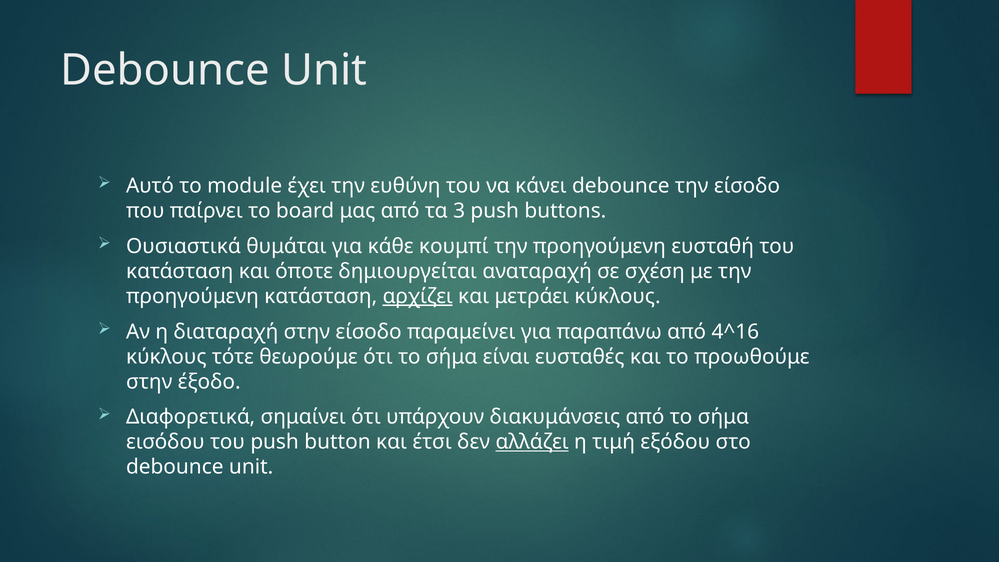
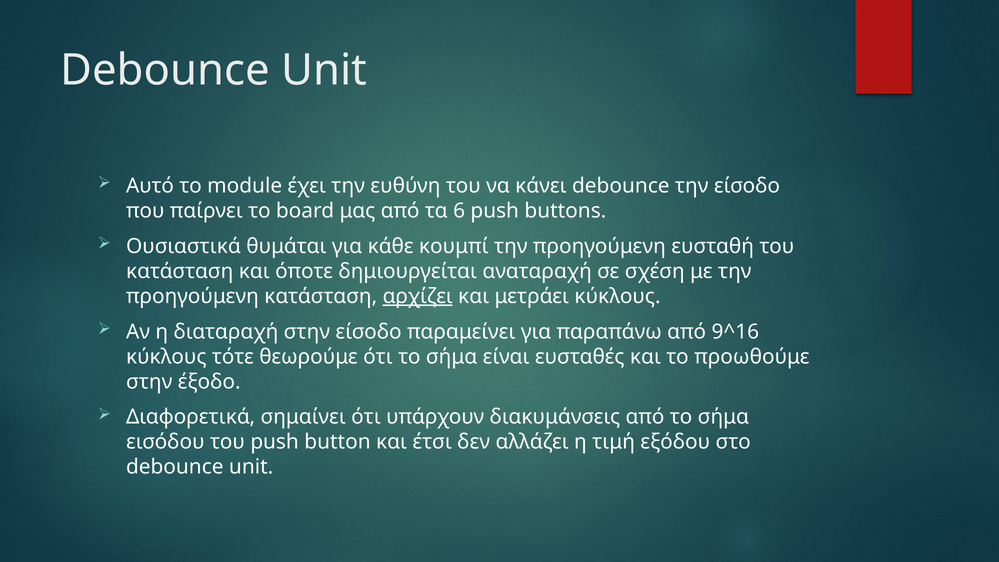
3: 3 -> 6
4^16: 4^16 -> 9^16
αλλάζει underline: present -> none
